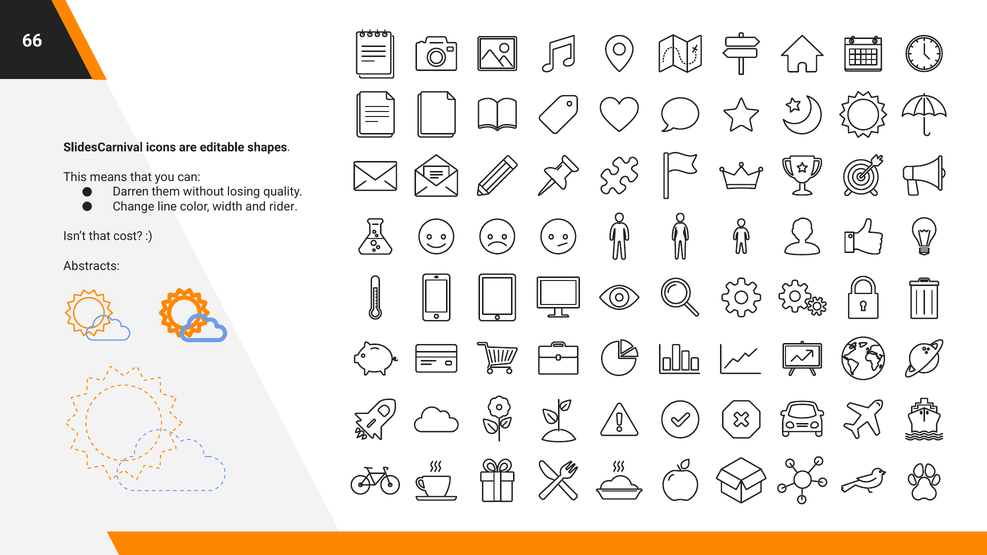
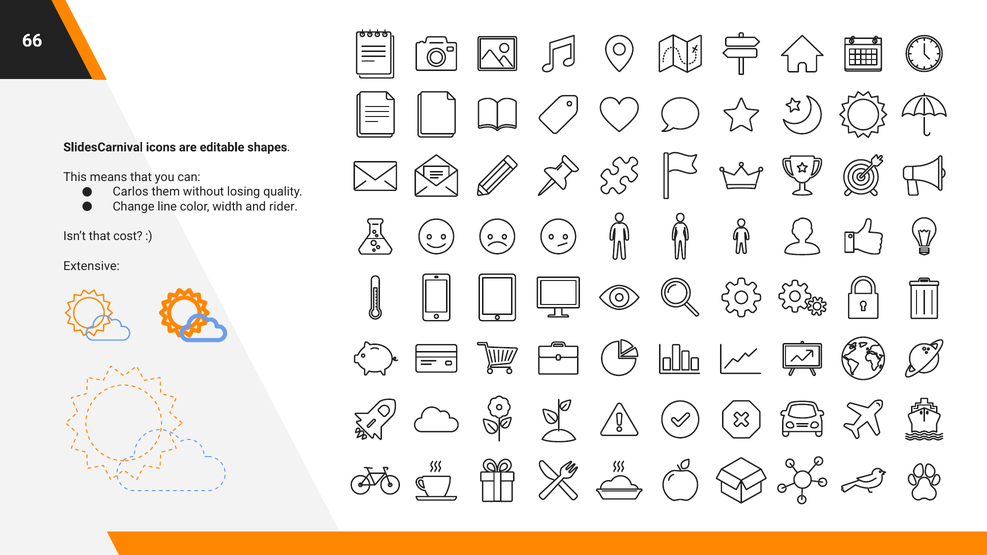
Darren: Darren -> Carlos
Abstracts: Abstracts -> Extensive
